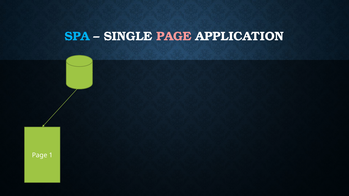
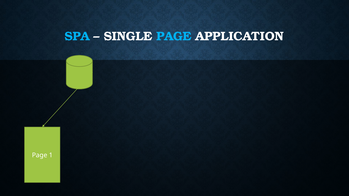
PAGE at (174, 36) colour: pink -> light blue
